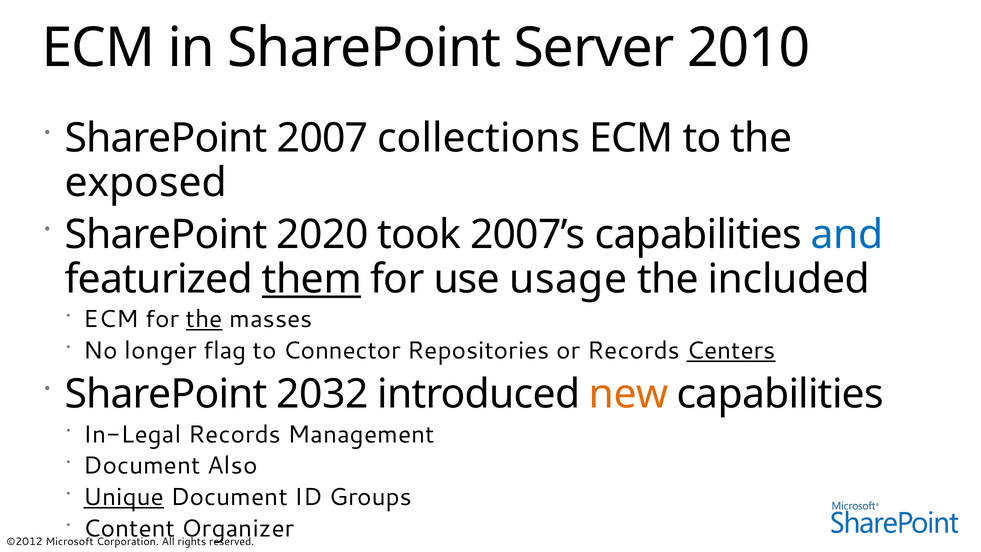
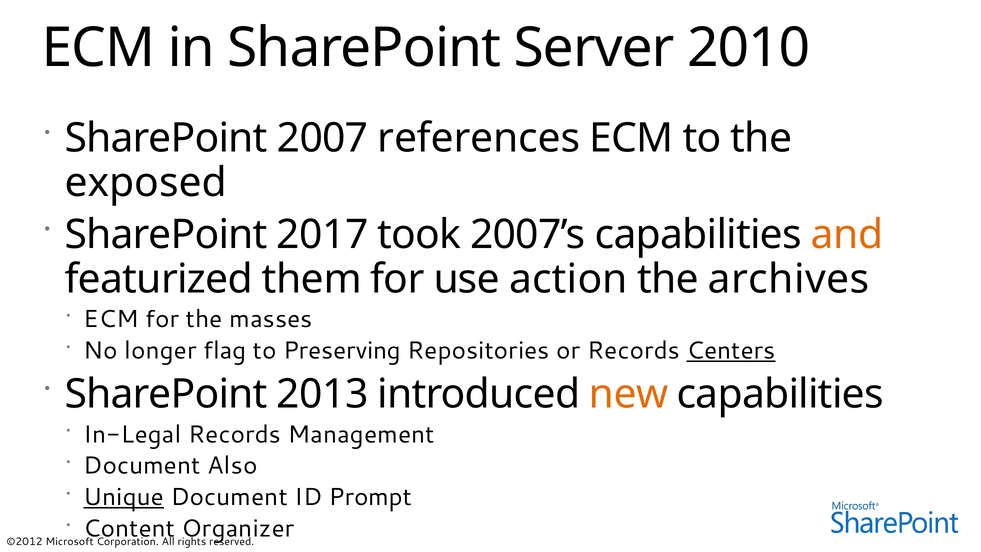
collections: collections -> references
2020: 2020 -> 2017
and colour: blue -> orange
them underline: present -> none
usage: usage -> action
included: included -> archives
the at (204, 319) underline: present -> none
Connector: Connector -> Preserving
2032: 2032 -> 2013
Groups: Groups -> Prompt
